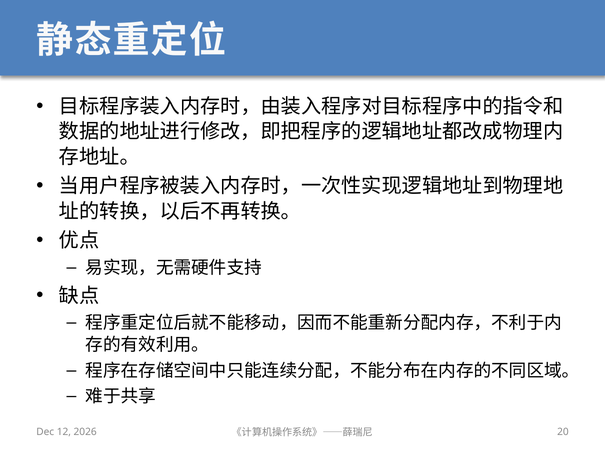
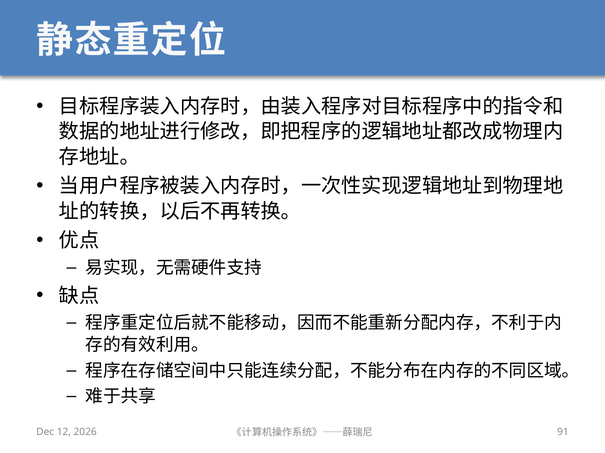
20: 20 -> 91
